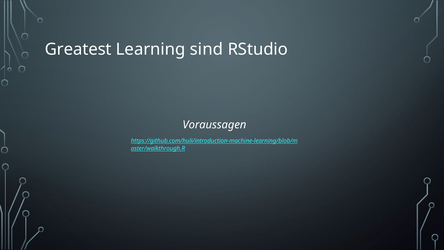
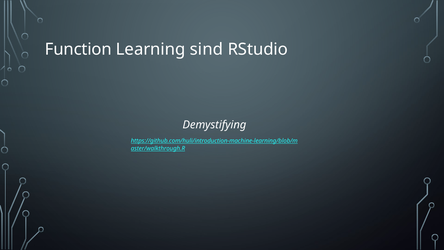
Greatest: Greatest -> Function
Voraussagen: Voraussagen -> Demystifying
